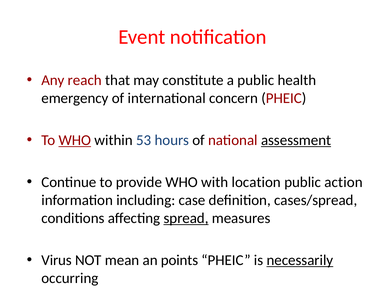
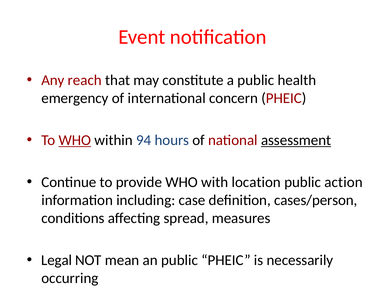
53: 53 -> 94
cases/spread: cases/spread -> cases/person
spread underline: present -> none
Virus: Virus -> Legal
an points: points -> public
necessarily underline: present -> none
